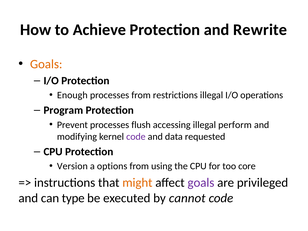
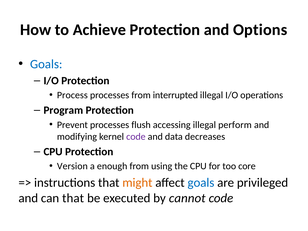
Rewrite: Rewrite -> Options
Goals at (46, 64) colour: orange -> blue
Enough: Enough -> Process
restrictions: restrictions -> interrupted
requested: requested -> decreases
options: options -> enough
goals at (201, 183) colour: purple -> blue
can type: type -> that
